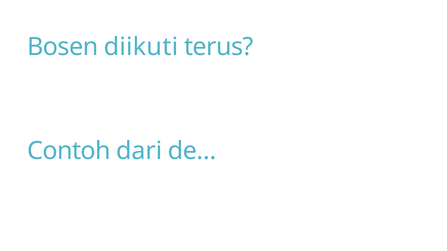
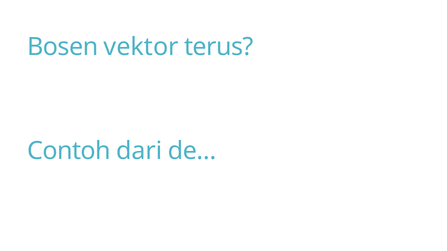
diikuti: diikuti -> vektor
